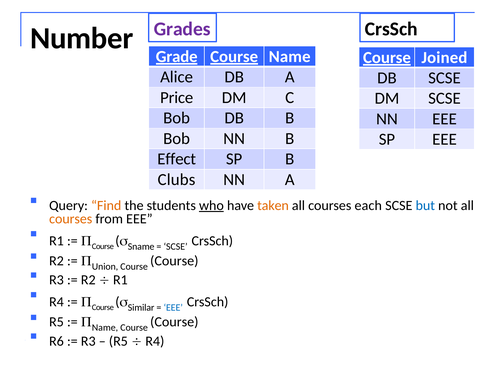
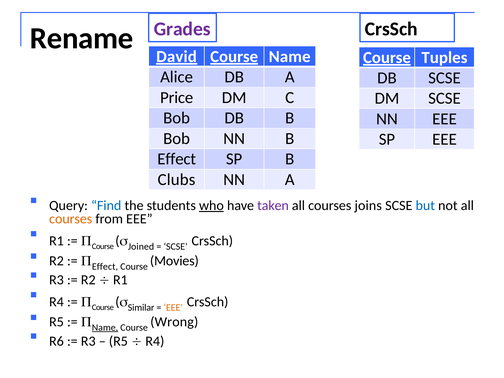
Number: Number -> Rename
Grade: Grade -> David
Joined: Joined -> Tuples
Find colour: orange -> blue
taken colour: orange -> purple
each: each -> joins
Sname: Sname -> Joined
Union at (105, 266): Union -> Effect
Course at (174, 261): Course -> Movies
EEE at (173, 308) colour: blue -> orange
Name at (105, 327) underline: none -> present
Course at (174, 322): Course -> Wrong
